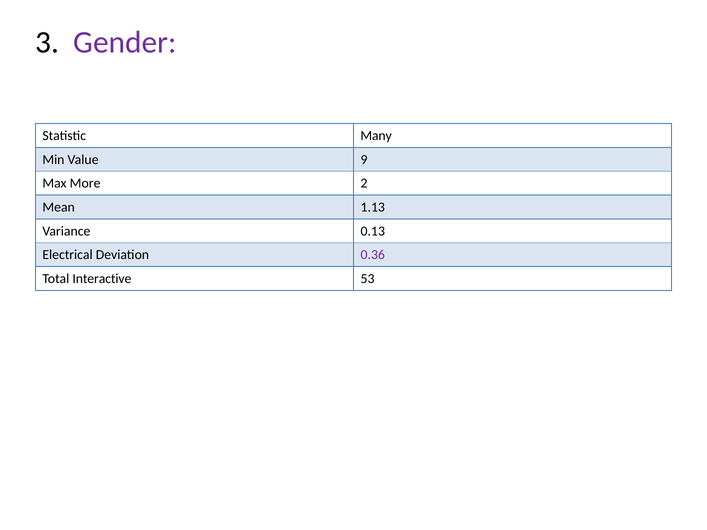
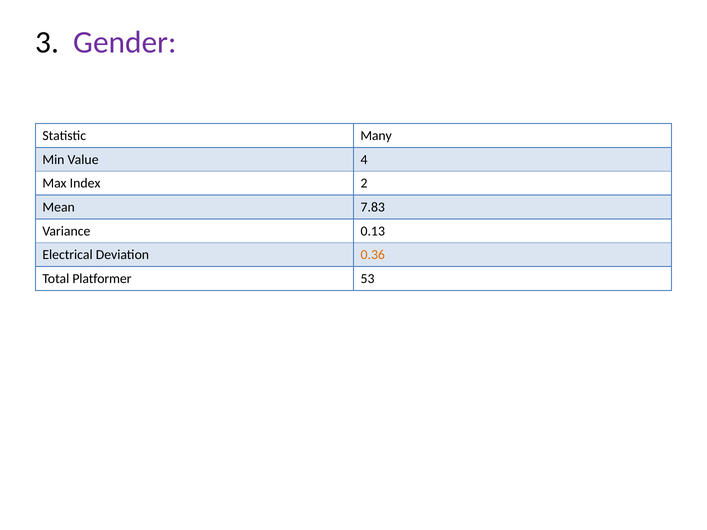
9: 9 -> 4
More: More -> Index
1.13: 1.13 -> 7.83
0.36 colour: purple -> orange
Interactive: Interactive -> Platformer
